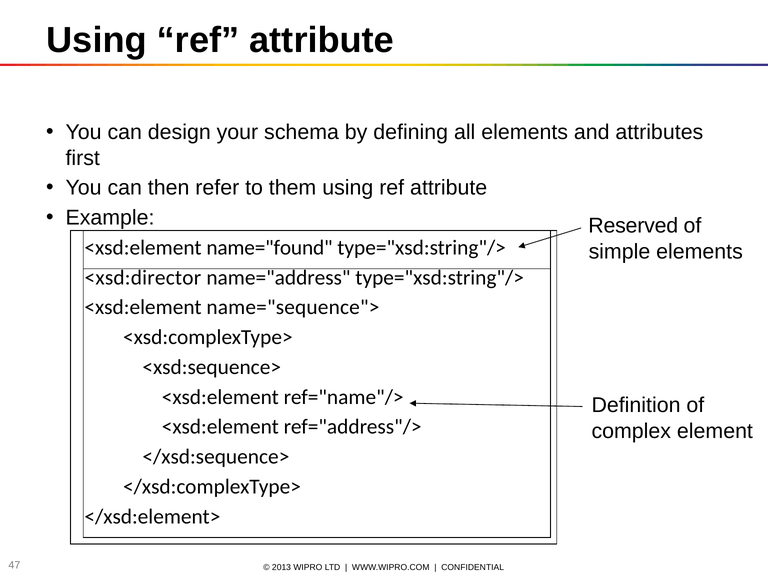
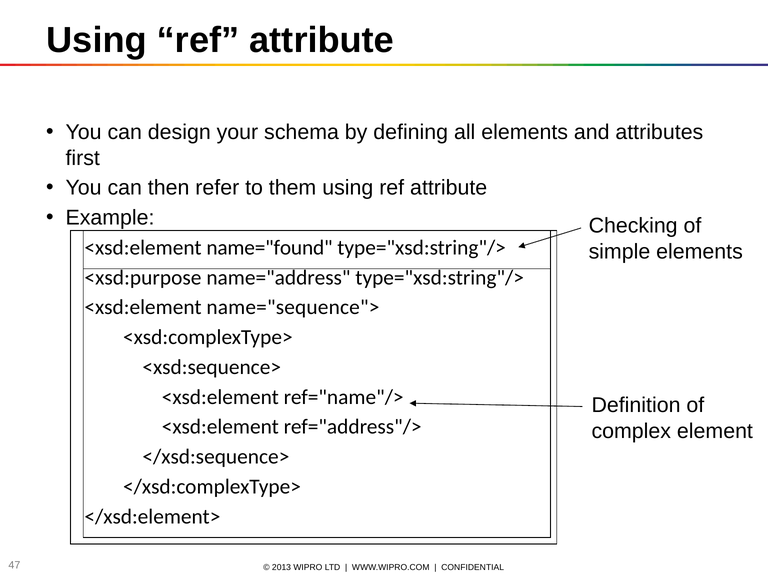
Reserved: Reserved -> Checking
<xsd:director: <xsd:director -> <xsd:purpose
